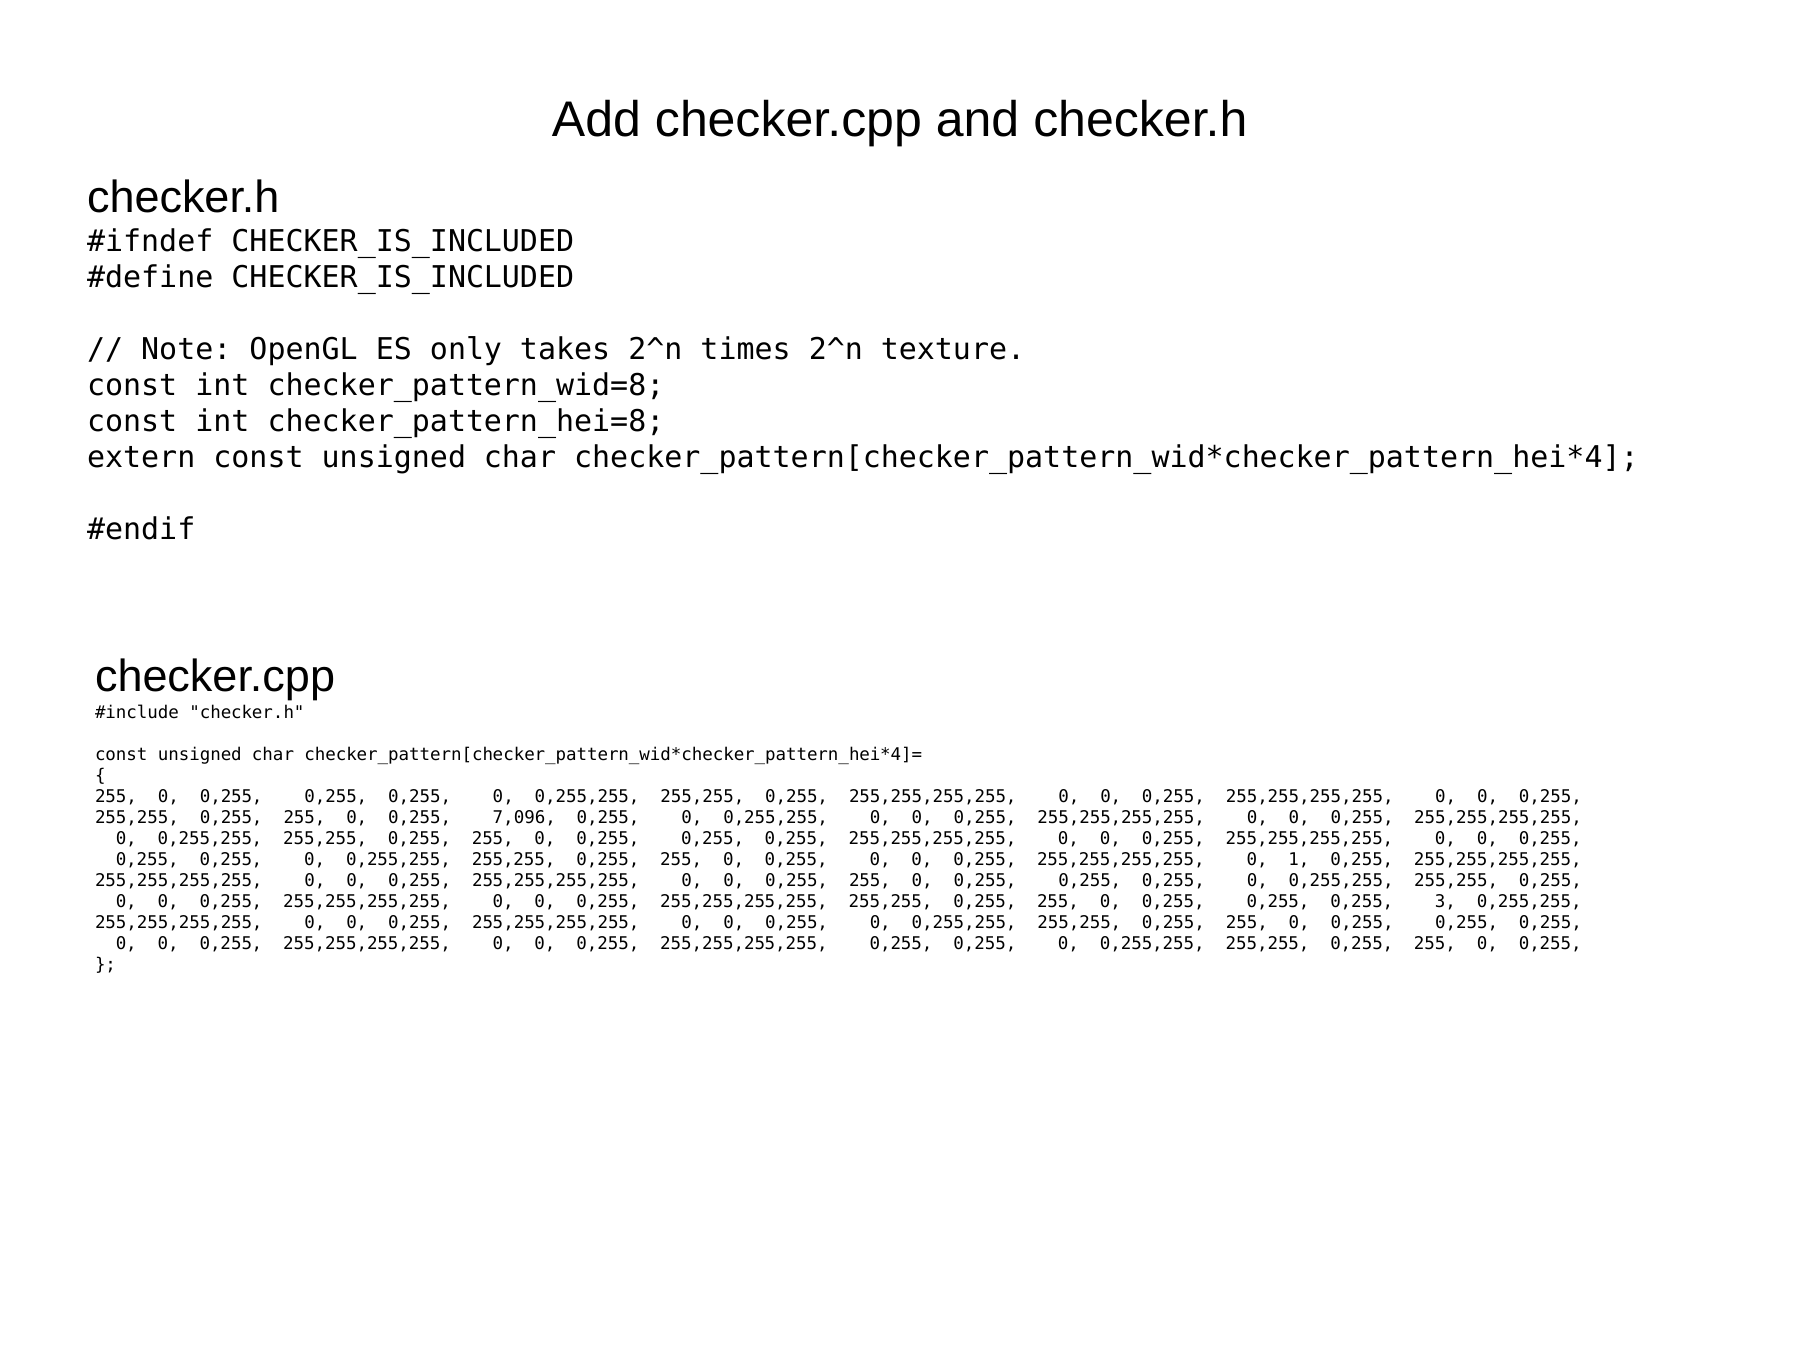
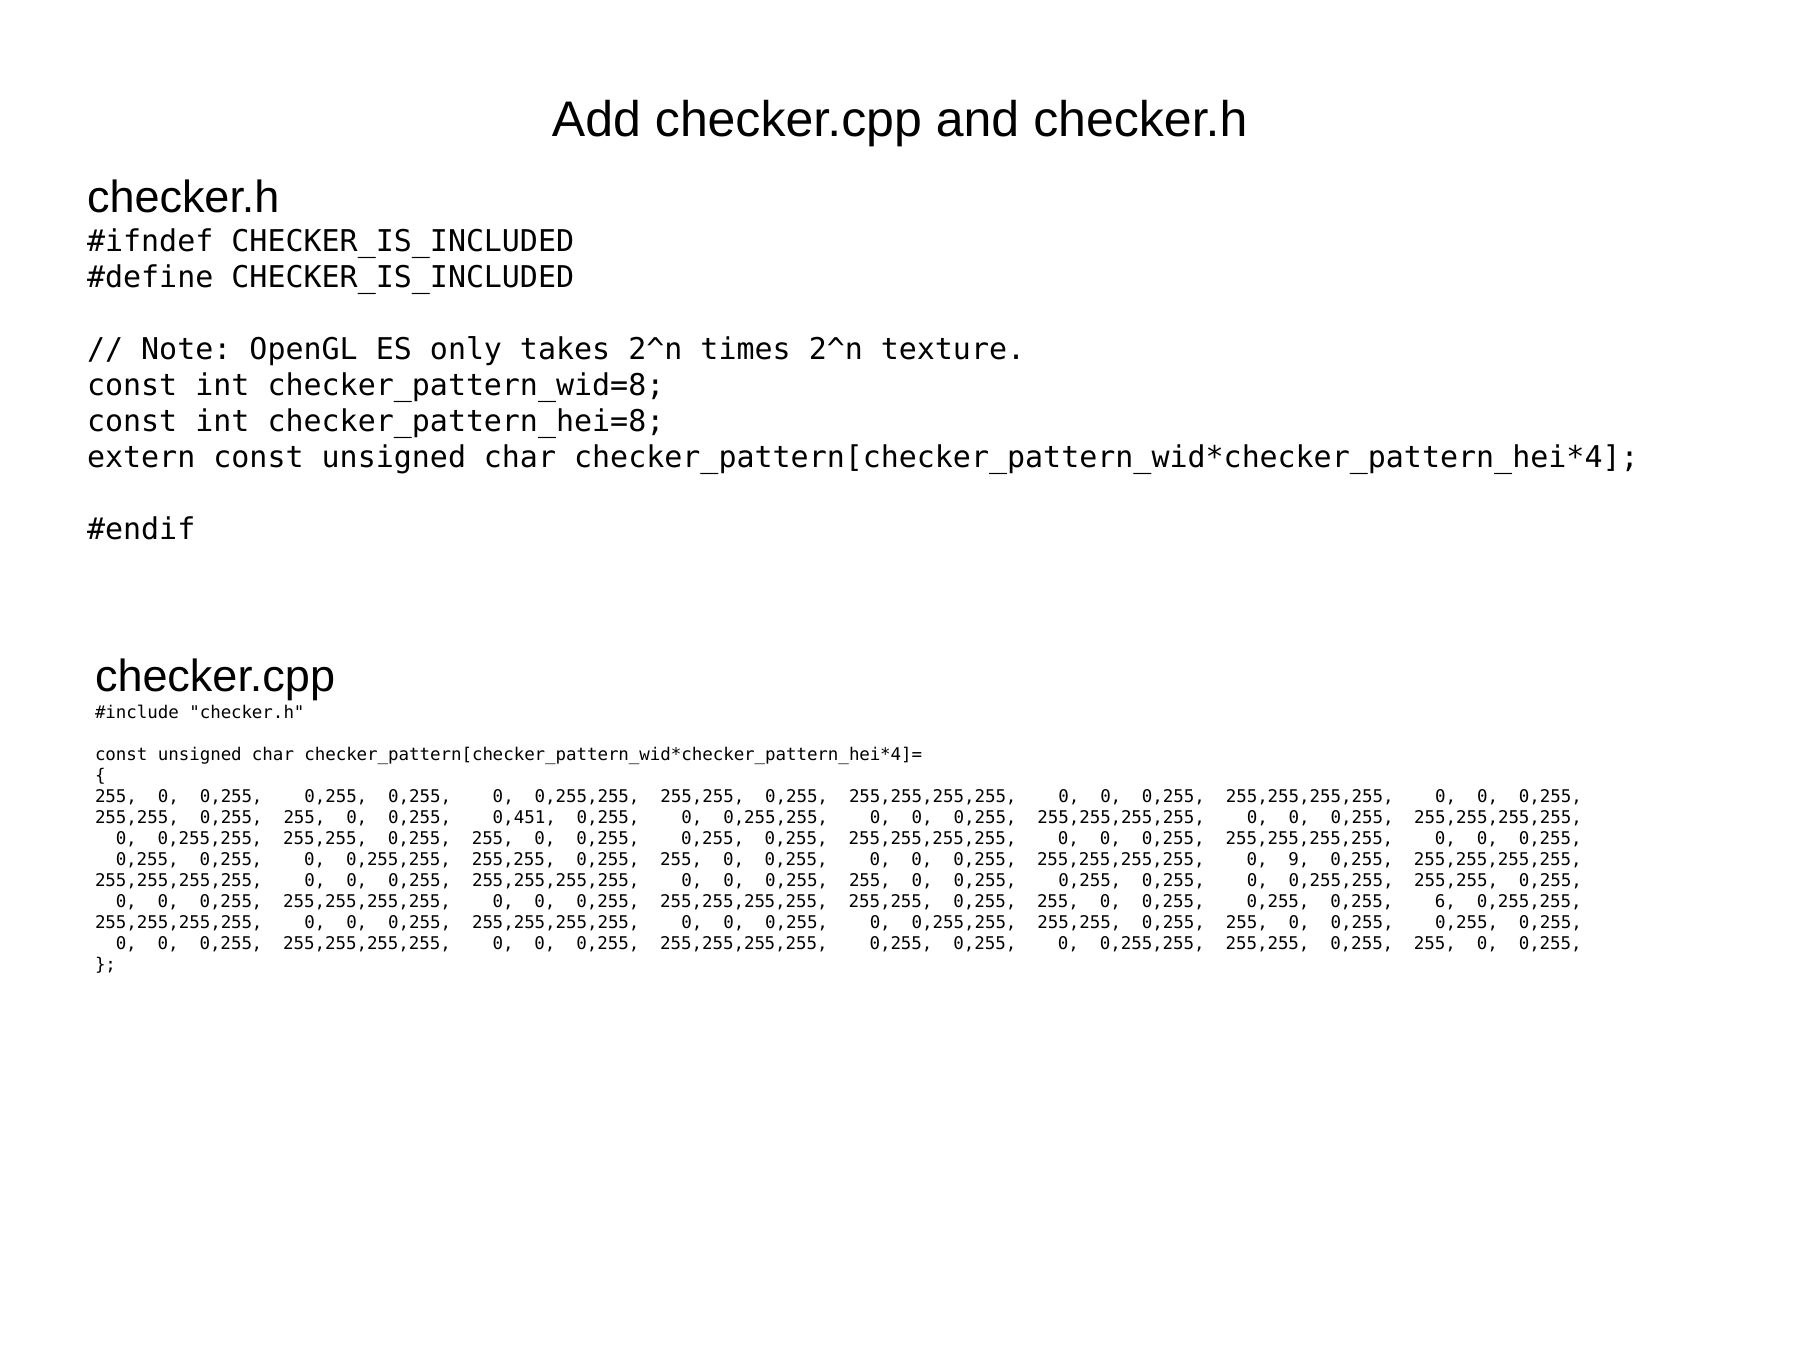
7,096: 7,096 -> 0,451
1: 1 -> 9
3: 3 -> 6
